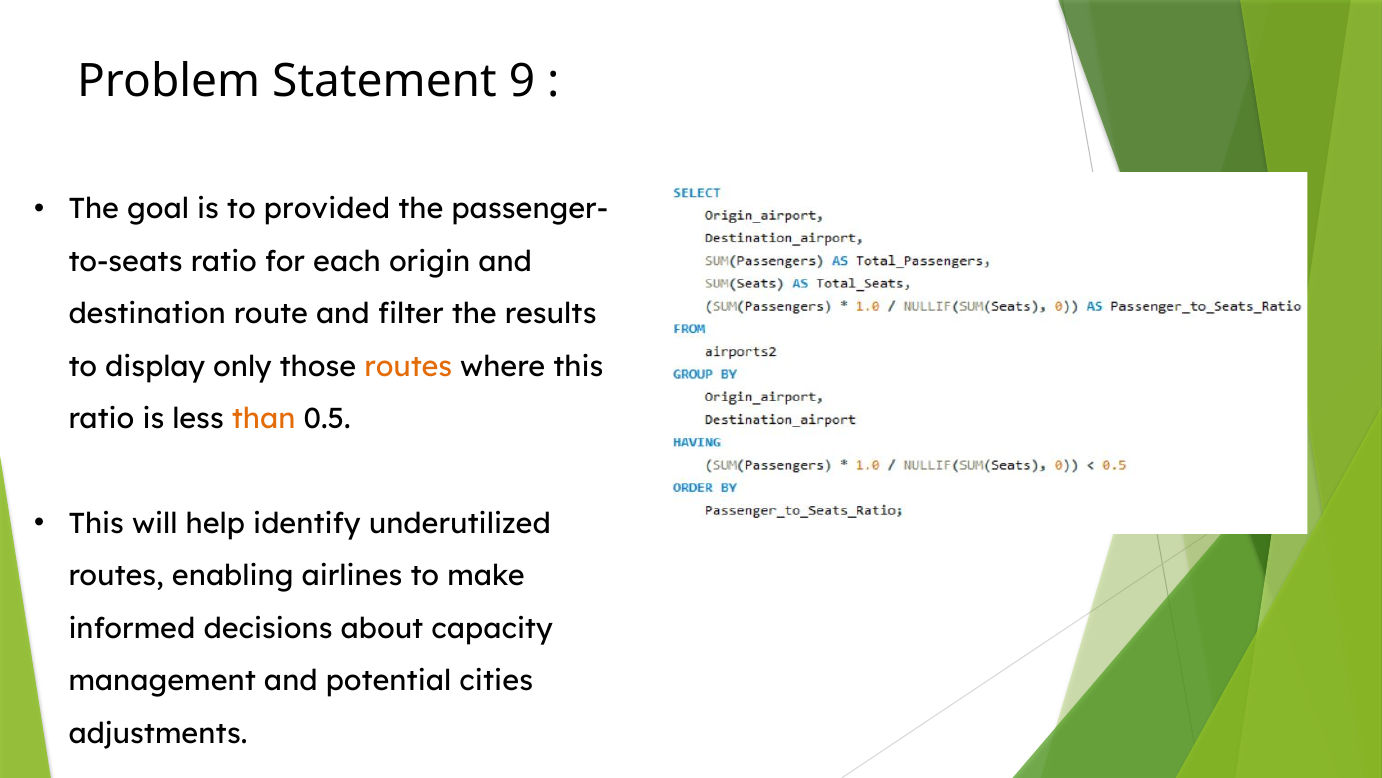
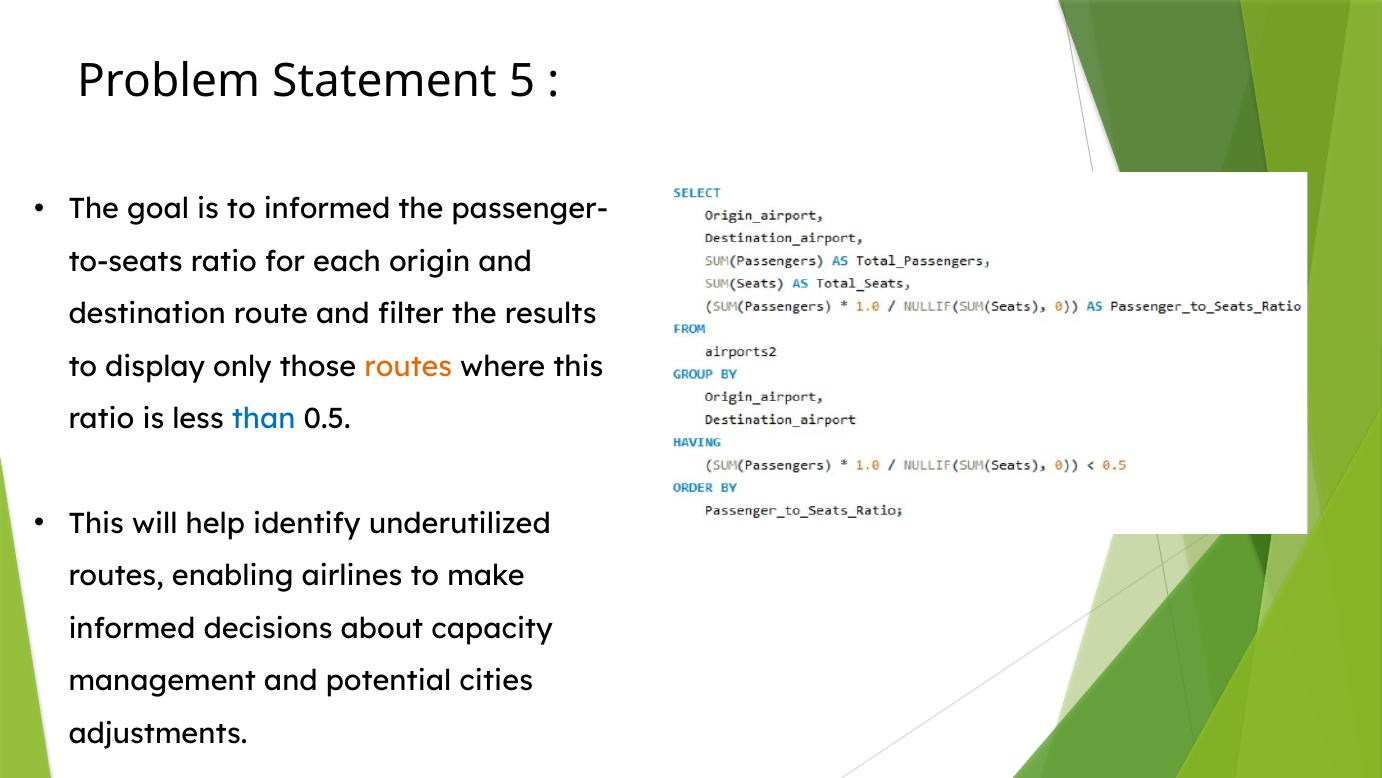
9: 9 -> 5
to provided: provided -> informed
than colour: orange -> blue
